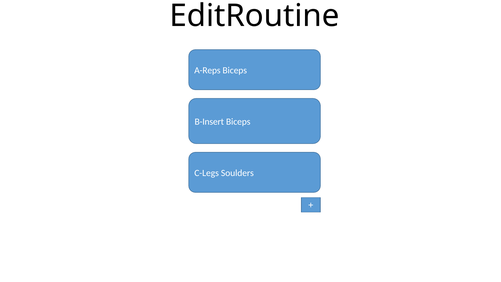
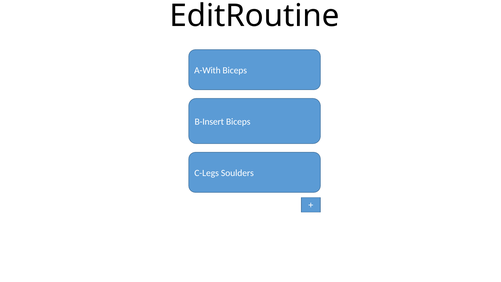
A-Reps: A-Reps -> A-With
